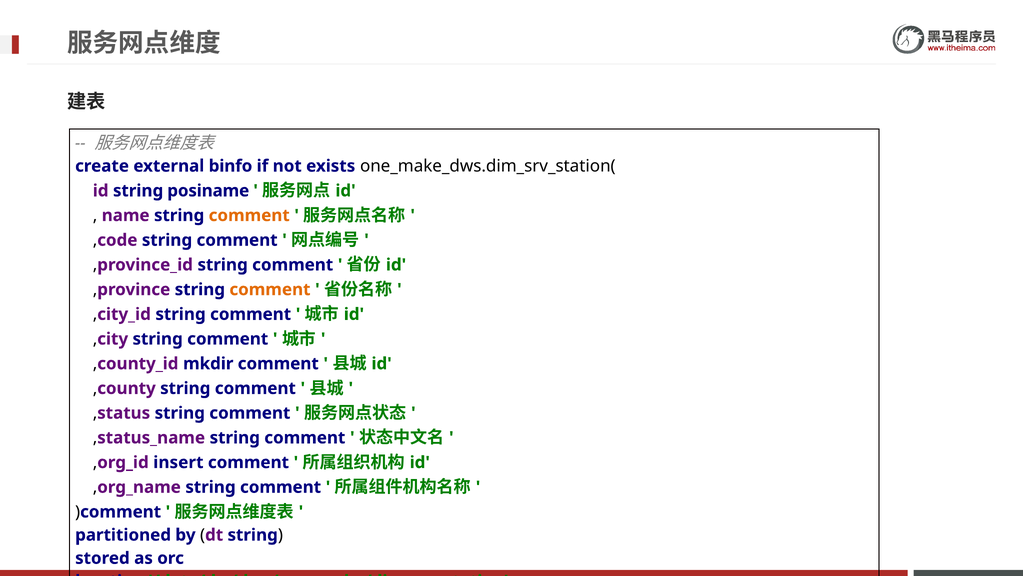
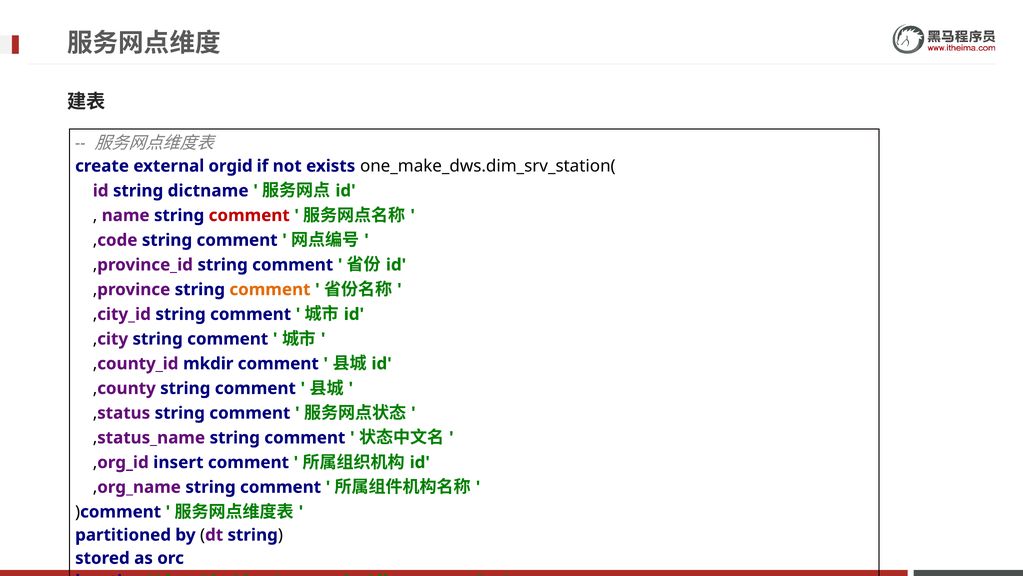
binfo: binfo -> orgid
posiname: posiname -> dictname
comment at (249, 215) colour: orange -> red
